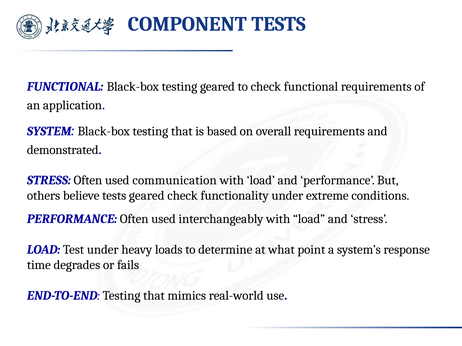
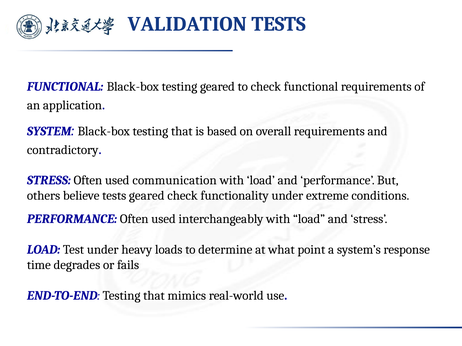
COMPONENT: COMPONENT -> VALIDATION
demonstrated: demonstrated -> contradictory
